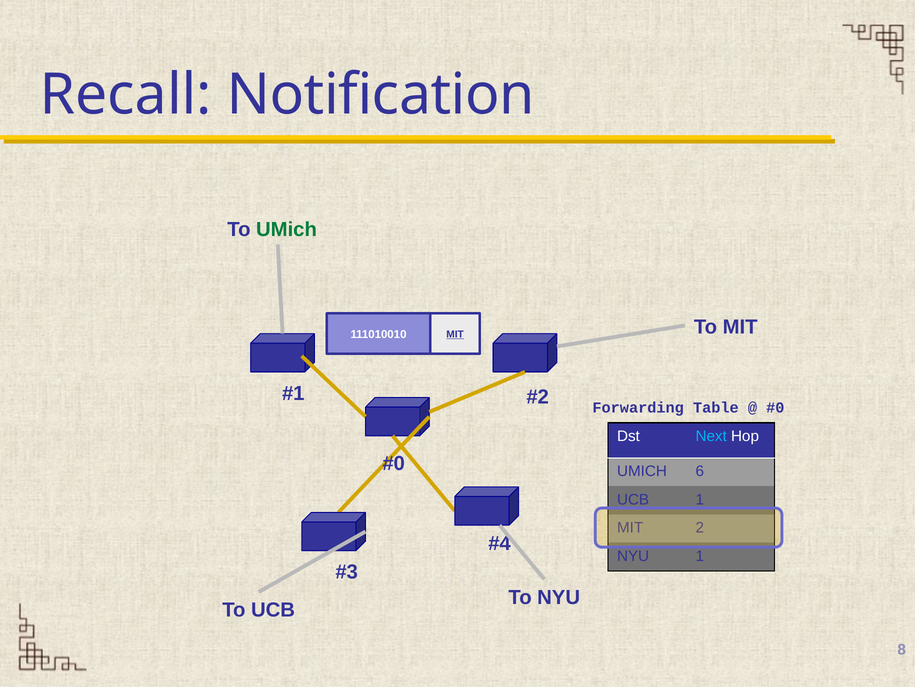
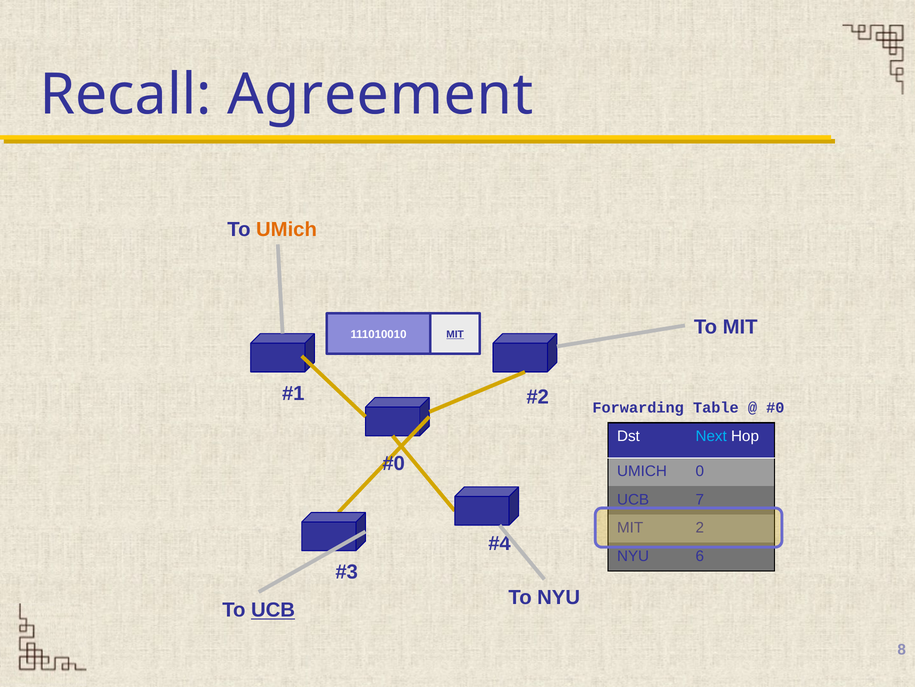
Notification: Notification -> Agreement
UMich at (286, 229) colour: green -> orange
6: 6 -> 0
UCB 1: 1 -> 7
NYU 1: 1 -> 6
UCB at (273, 609) underline: none -> present
